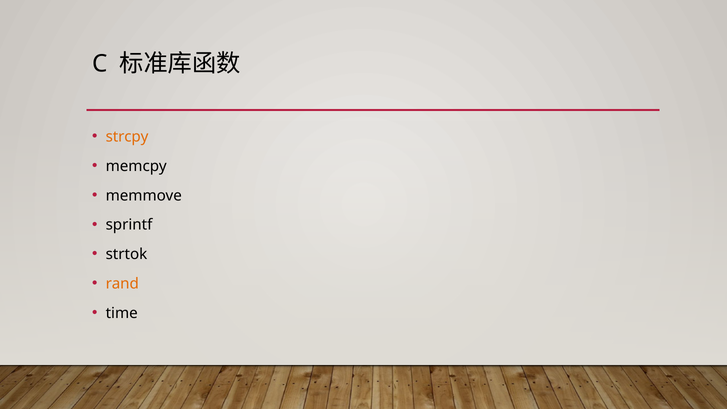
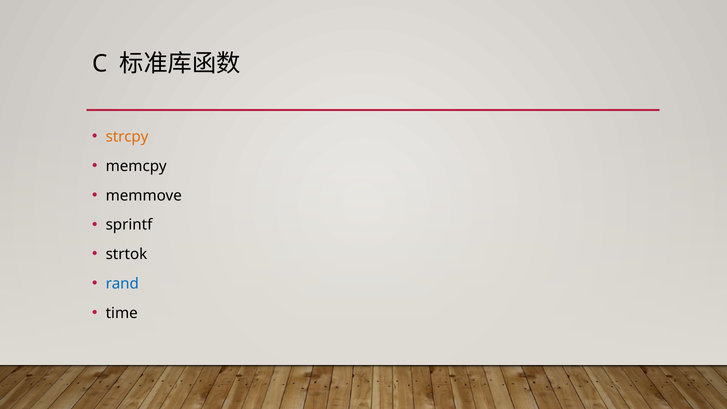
rand colour: orange -> blue
